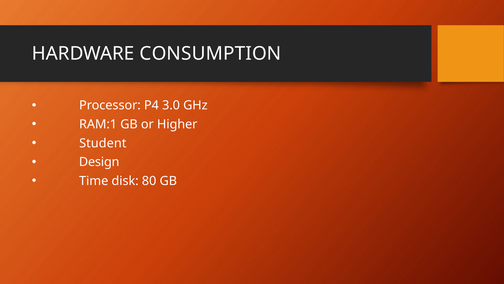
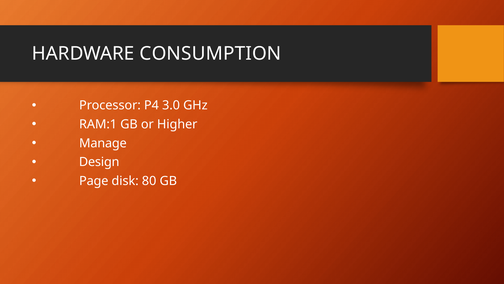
Student: Student -> Manage
Time: Time -> Page
